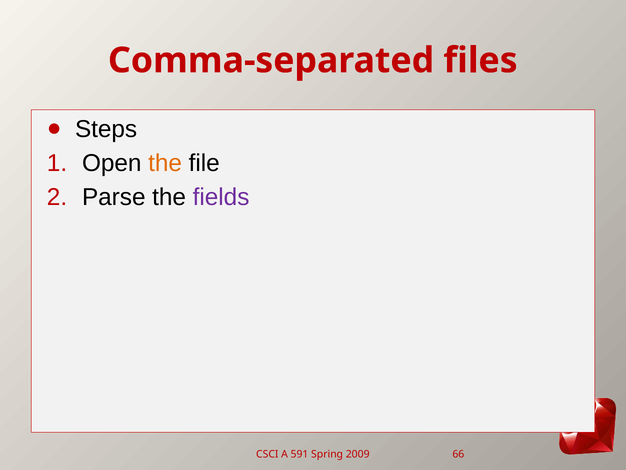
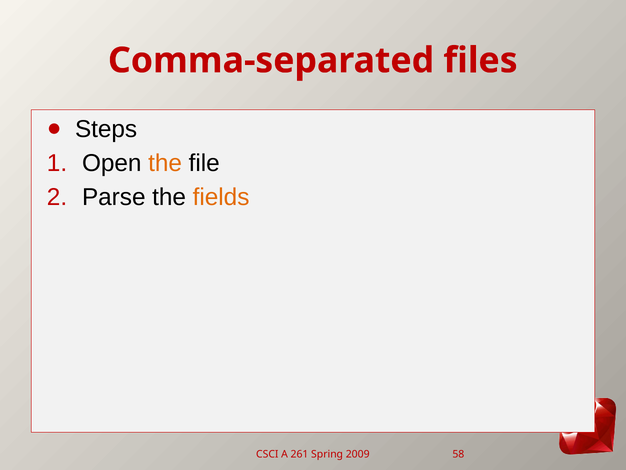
fields colour: purple -> orange
591: 591 -> 261
66: 66 -> 58
